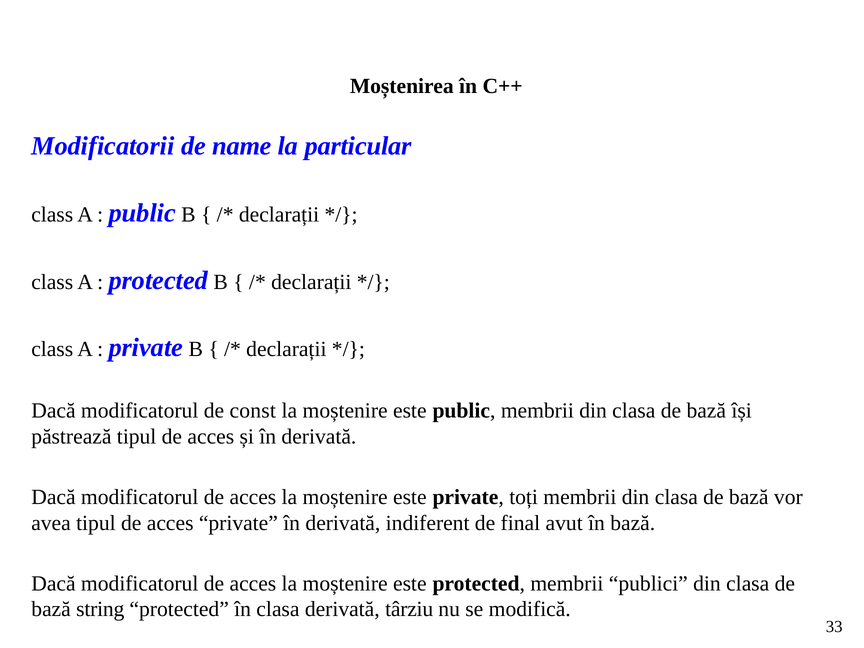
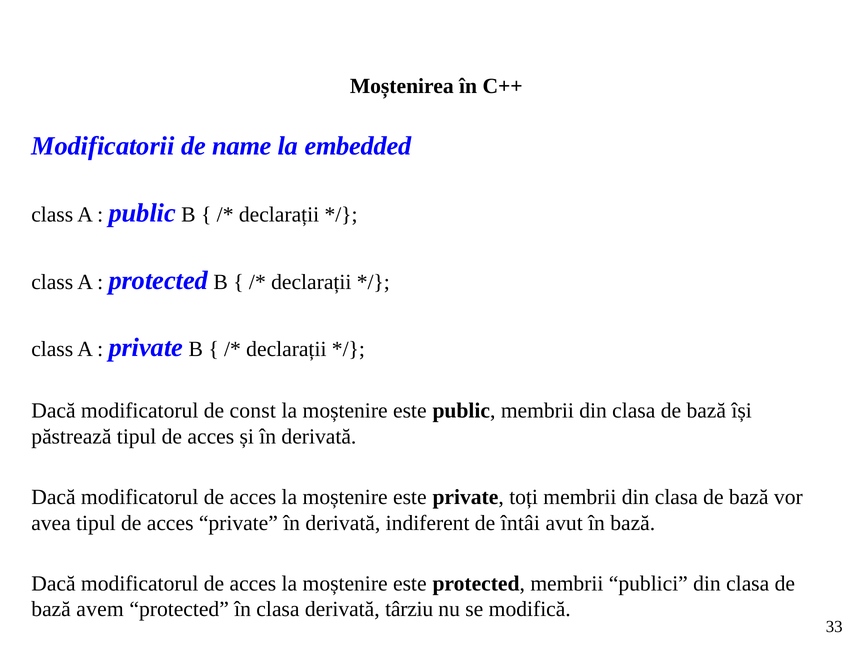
particular: particular -> embedded
final: final -> întâi
string: string -> avem
